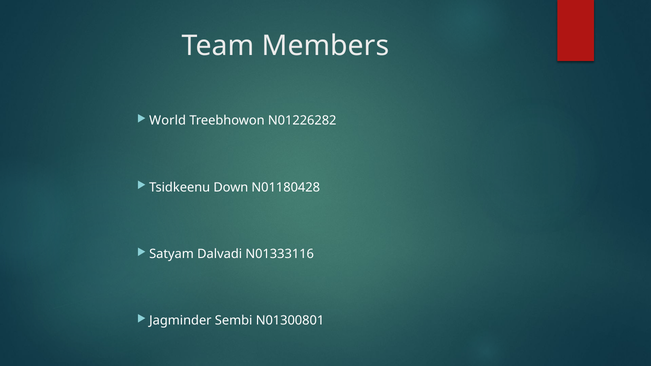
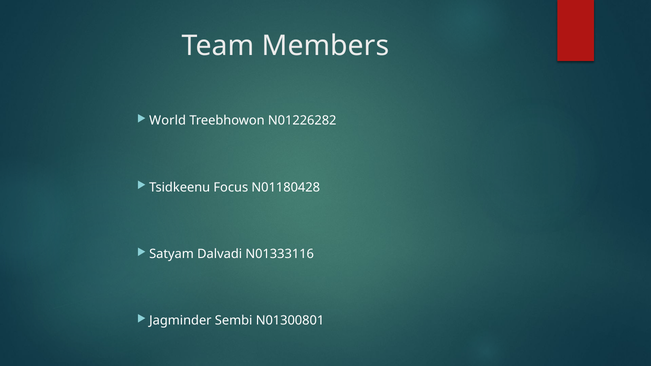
Down: Down -> Focus
